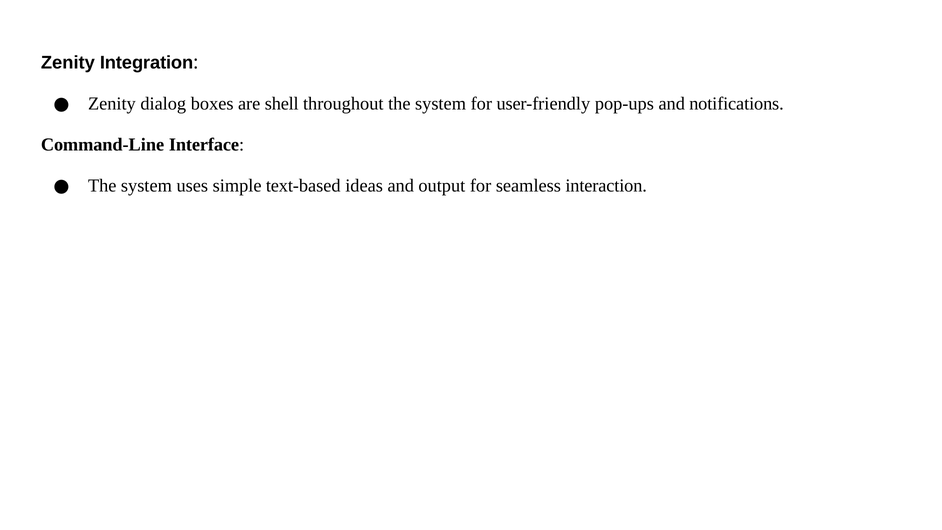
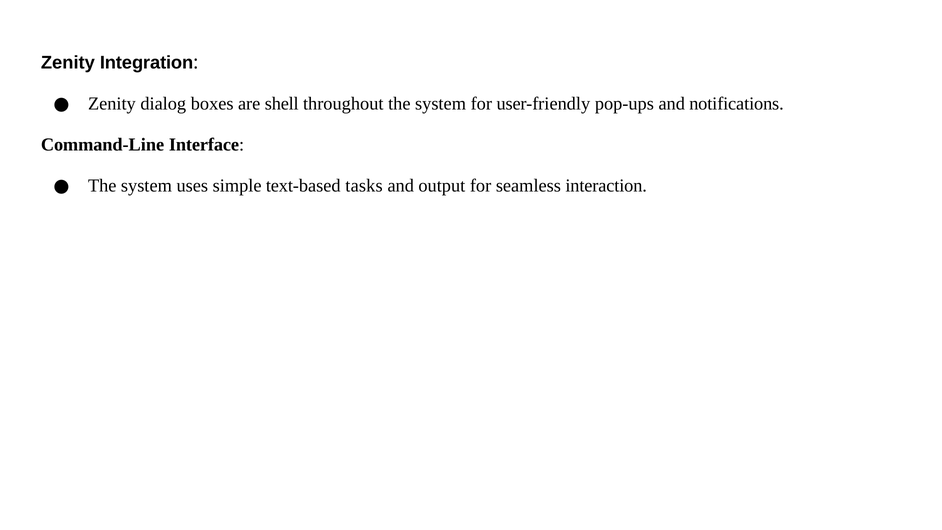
ideas: ideas -> tasks
